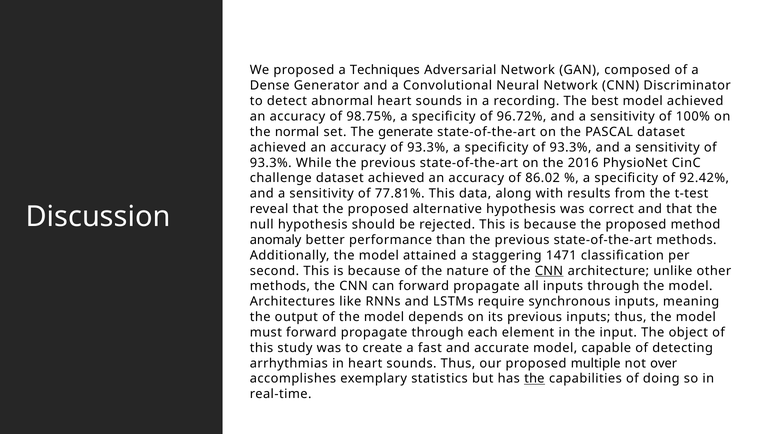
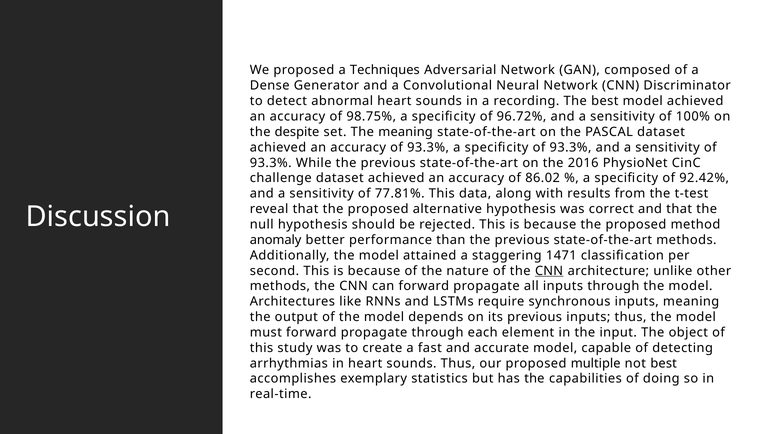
normal: normal -> despite
The generate: generate -> meaning
not over: over -> best
the at (534, 379) underline: present -> none
